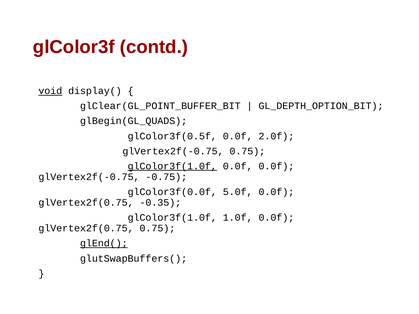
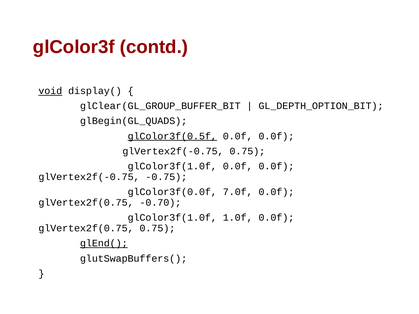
glClear(GL_POINT_BUFFER_BIT: glClear(GL_POINT_BUFFER_BIT -> glClear(GL_GROUP_BUFFER_BIT
glColor3f(0.5f underline: none -> present
2.0f at (276, 136): 2.0f -> 0.0f
glColor3f(1.0f at (172, 166) underline: present -> none
5.0f: 5.0f -> 7.0f
-0.35: -0.35 -> -0.70
